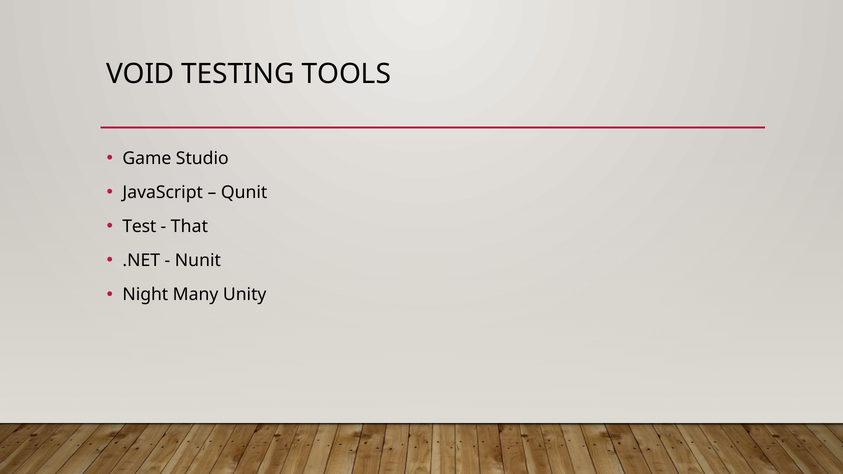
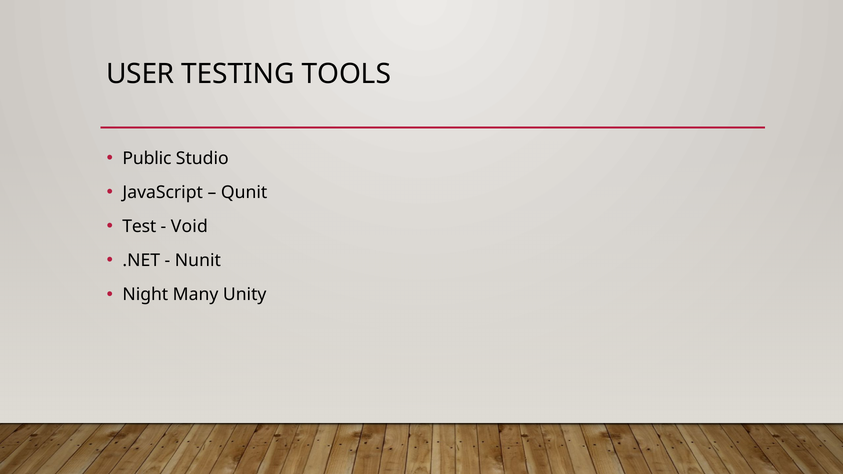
VOID: VOID -> USER
Game: Game -> Public
That: That -> Void
